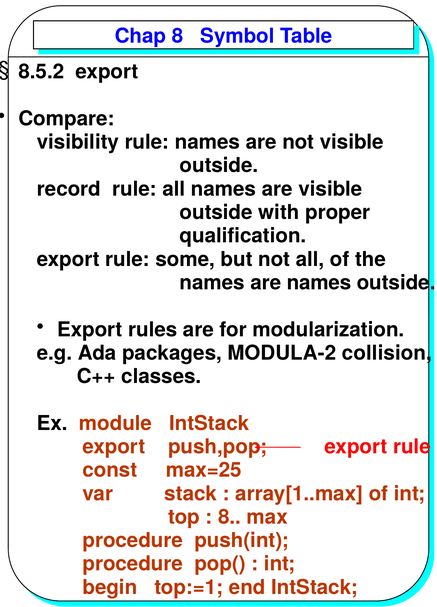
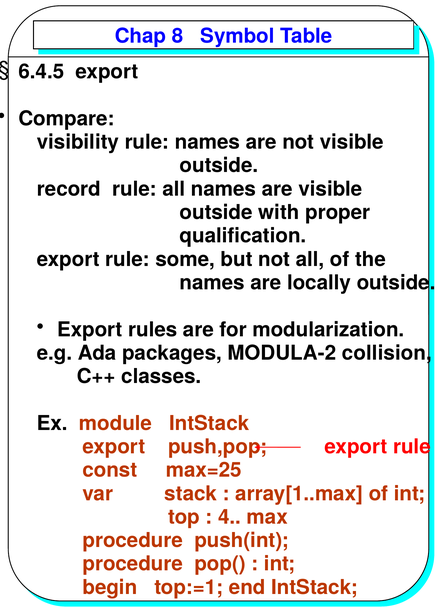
8.5.2: 8.5.2 -> 6.4.5
are names: names -> locally
8 at (230, 517): 8 -> 4
